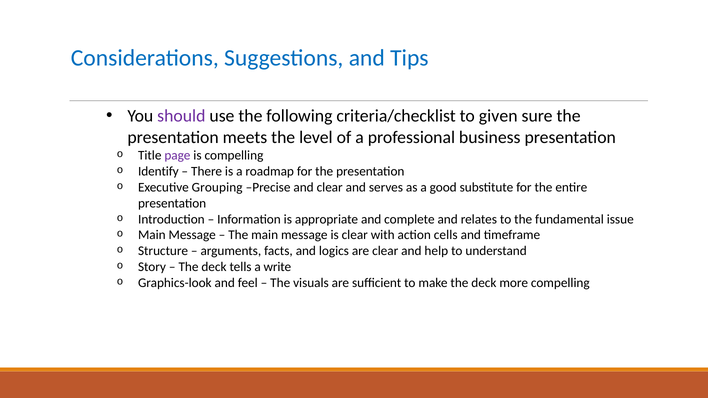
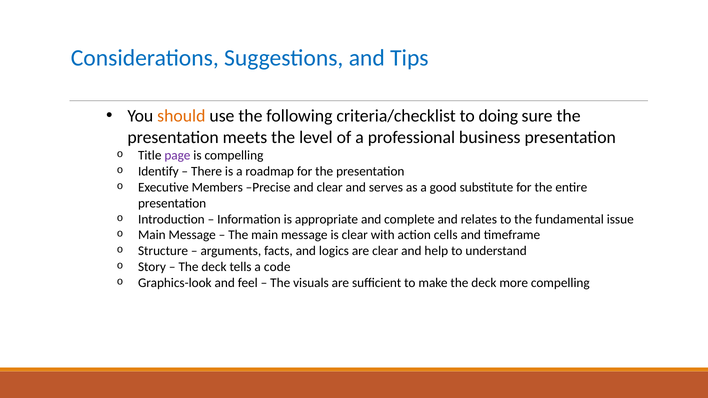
should colour: purple -> orange
given: given -> doing
Grouping: Grouping -> Members
write: write -> code
